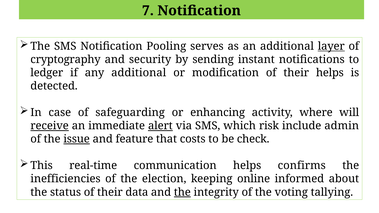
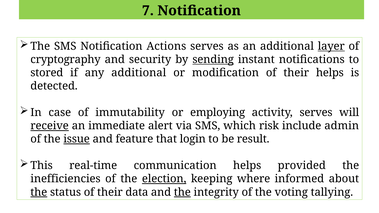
Pooling: Pooling -> Actions
sending underline: none -> present
ledger: ledger -> stored
safeguarding: safeguarding -> immutability
enhancing: enhancing -> employing
activity where: where -> serves
alert underline: present -> none
costs: costs -> login
check: check -> result
confirms: confirms -> provided
election underline: none -> present
online: online -> where
the at (39, 192) underline: none -> present
